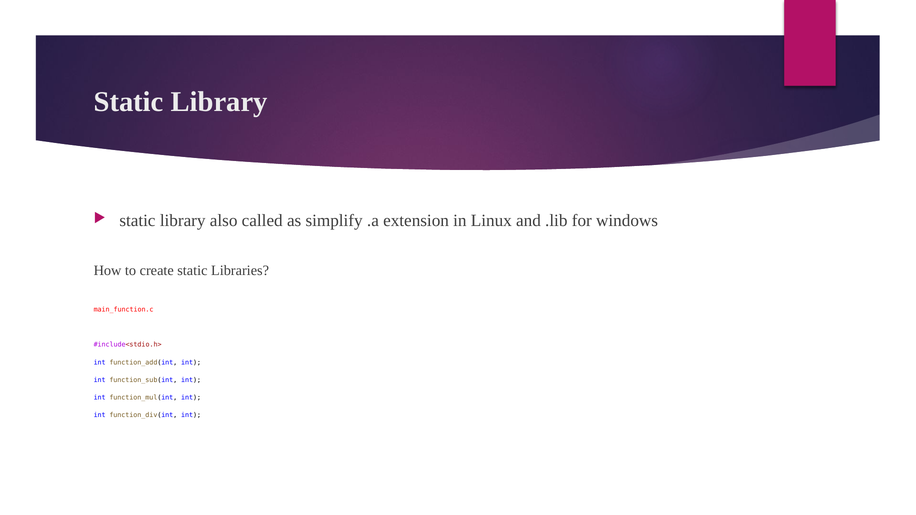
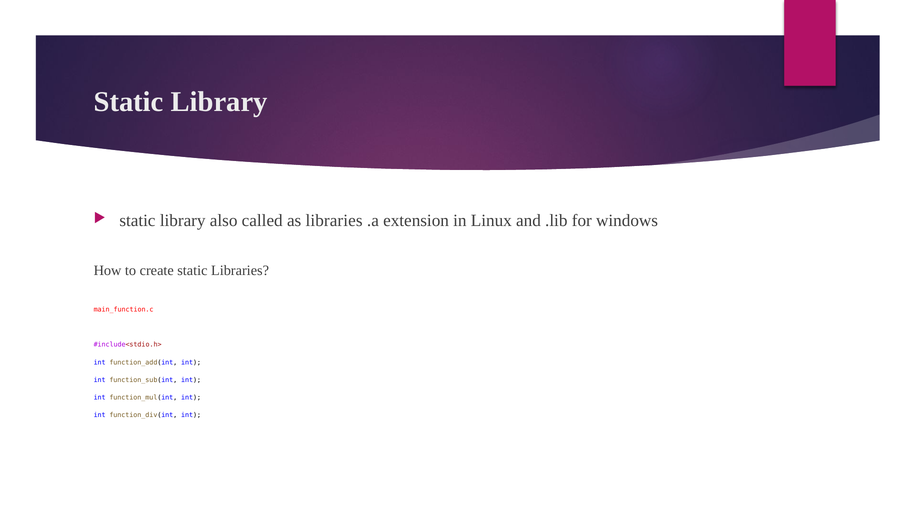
as simplify: simplify -> libraries
